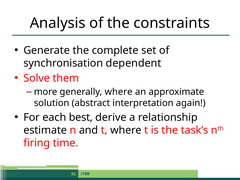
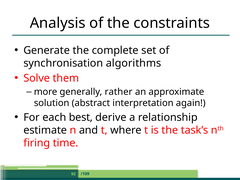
dependent: dependent -> algorithms
generally where: where -> rather
